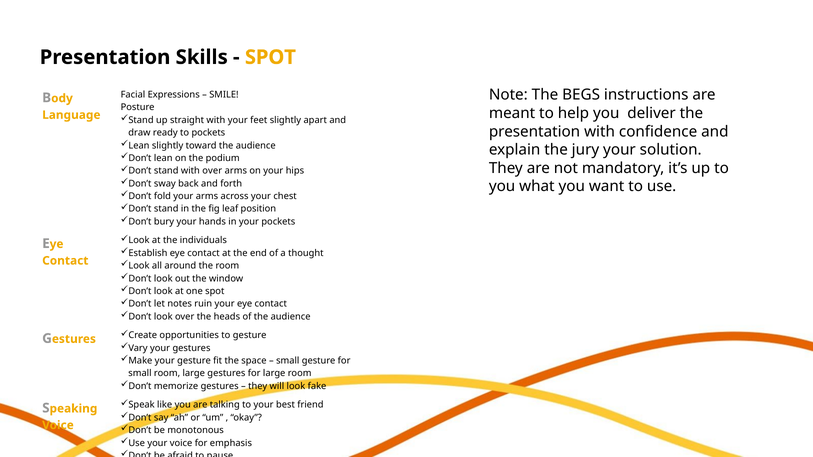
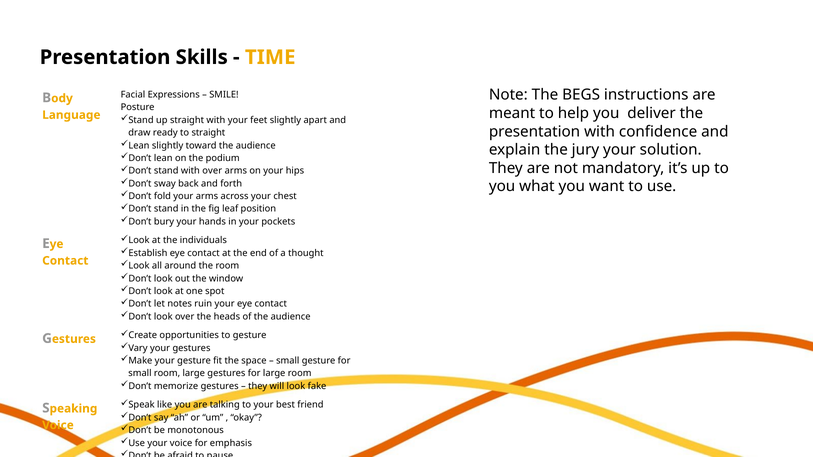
SPOT at (270, 57): SPOT -> TIME
to pockets: pockets -> straight
